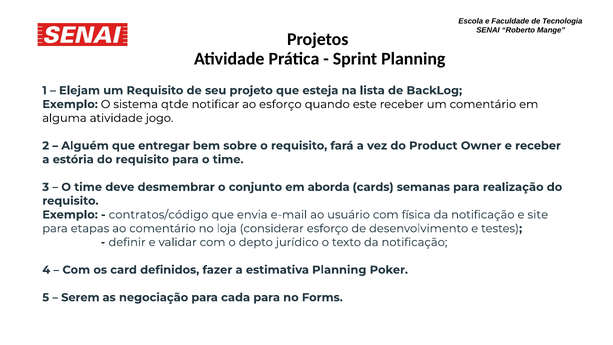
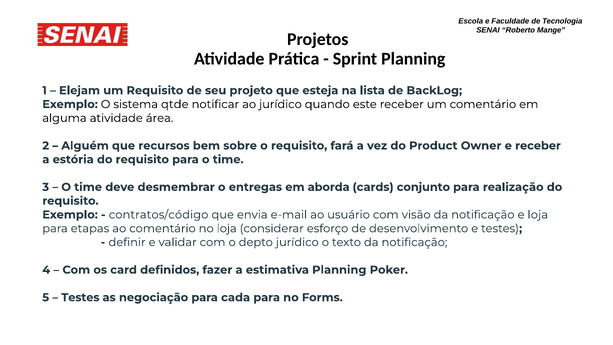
ao esforço: esforço -> jurídico
jogo: jogo -> área
entregar: entregar -> recursos
conjunto: conjunto -> entregas
semanas: semanas -> conjunto
física: física -> visão
e site: site -> loja
Serem at (80, 297): Serem -> Testes
